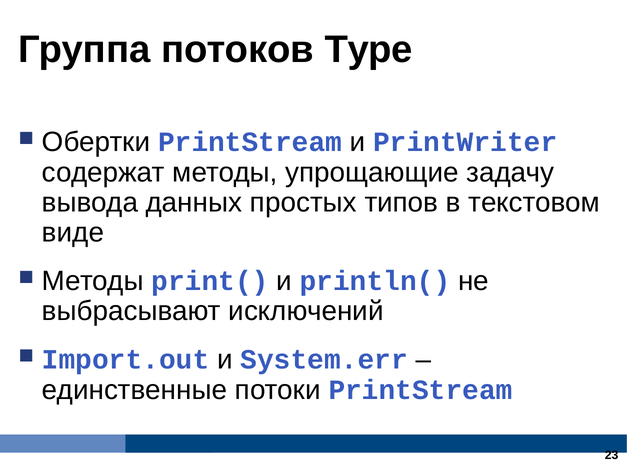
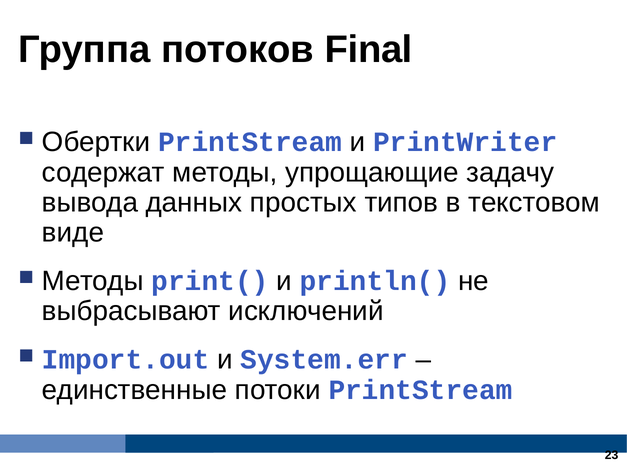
Type: Type -> Final
